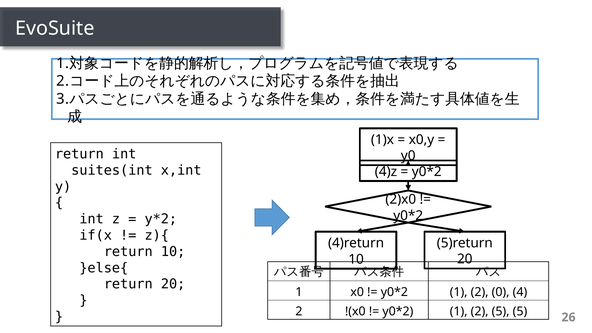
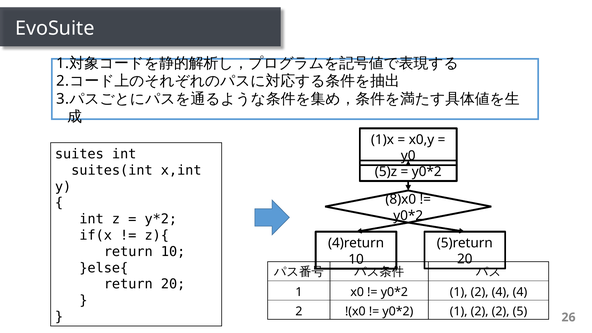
return at (79, 154): return -> suites
4)z: 4)z -> 5)z
2)x0: 2)x0 -> 8)x0
2 0: 0 -> 4
2 5: 5 -> 2
